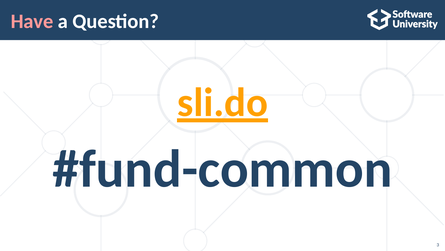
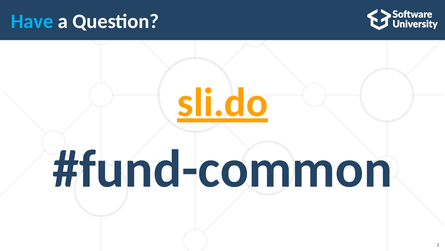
Have colour: pink -> light blue
